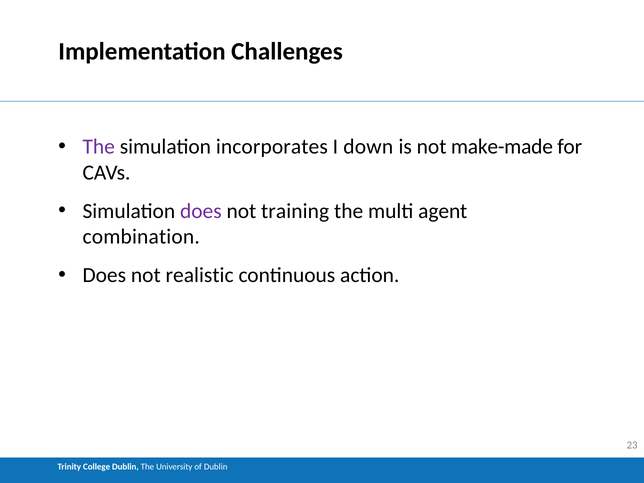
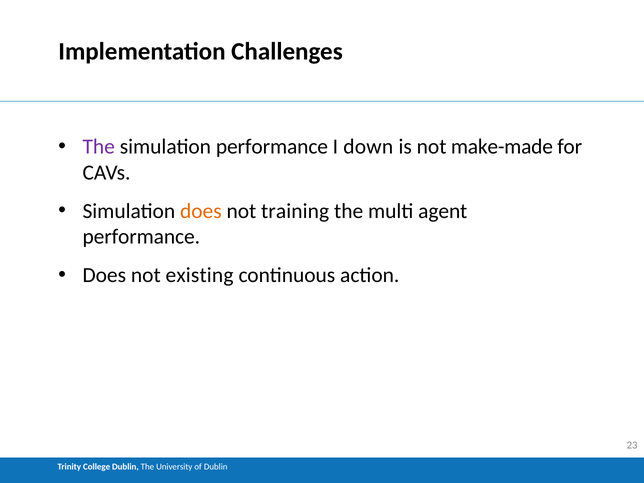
simulation incorporates: incorporates -> performance
does at (201, 211) colour: purple -> orange
combination at (141, 237): combination -> performance
realistic: realistic -> existing
